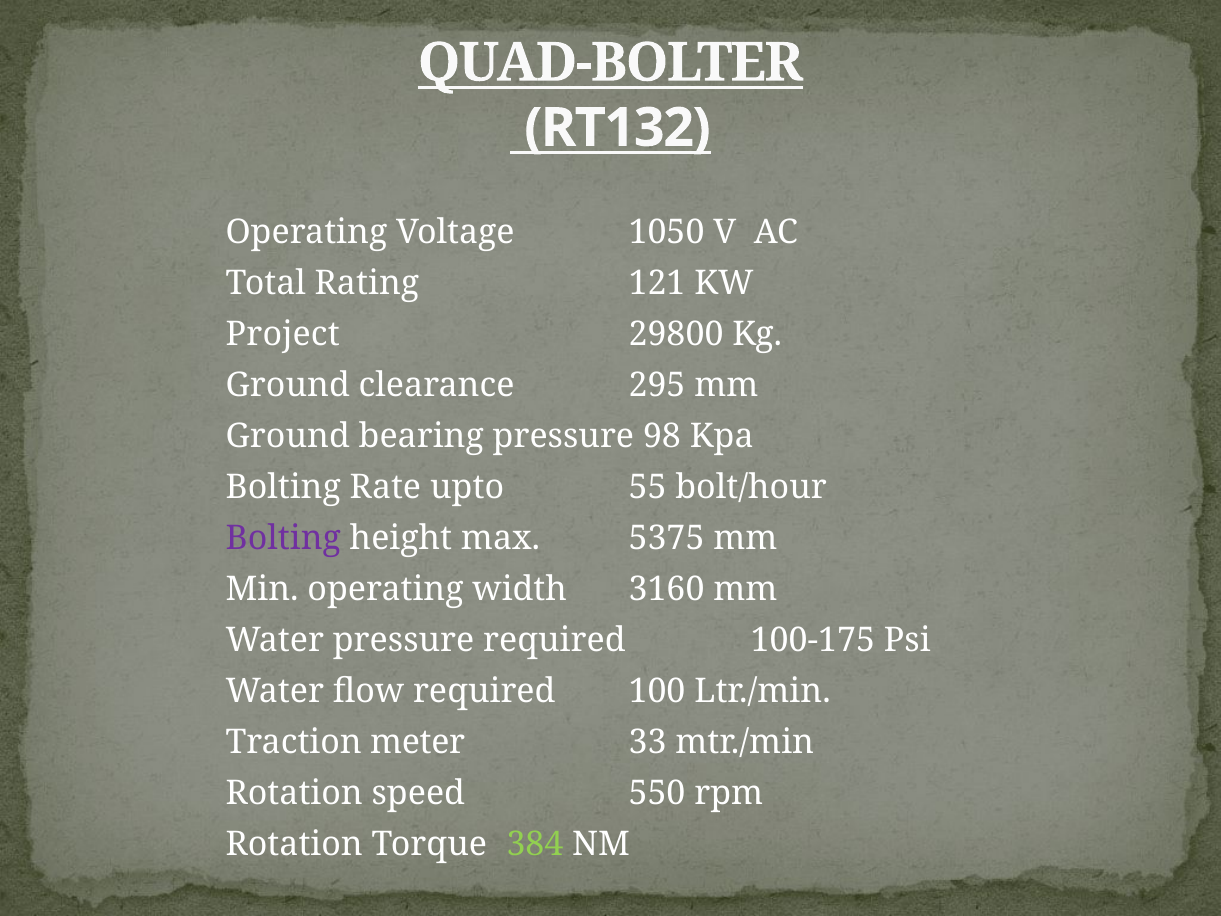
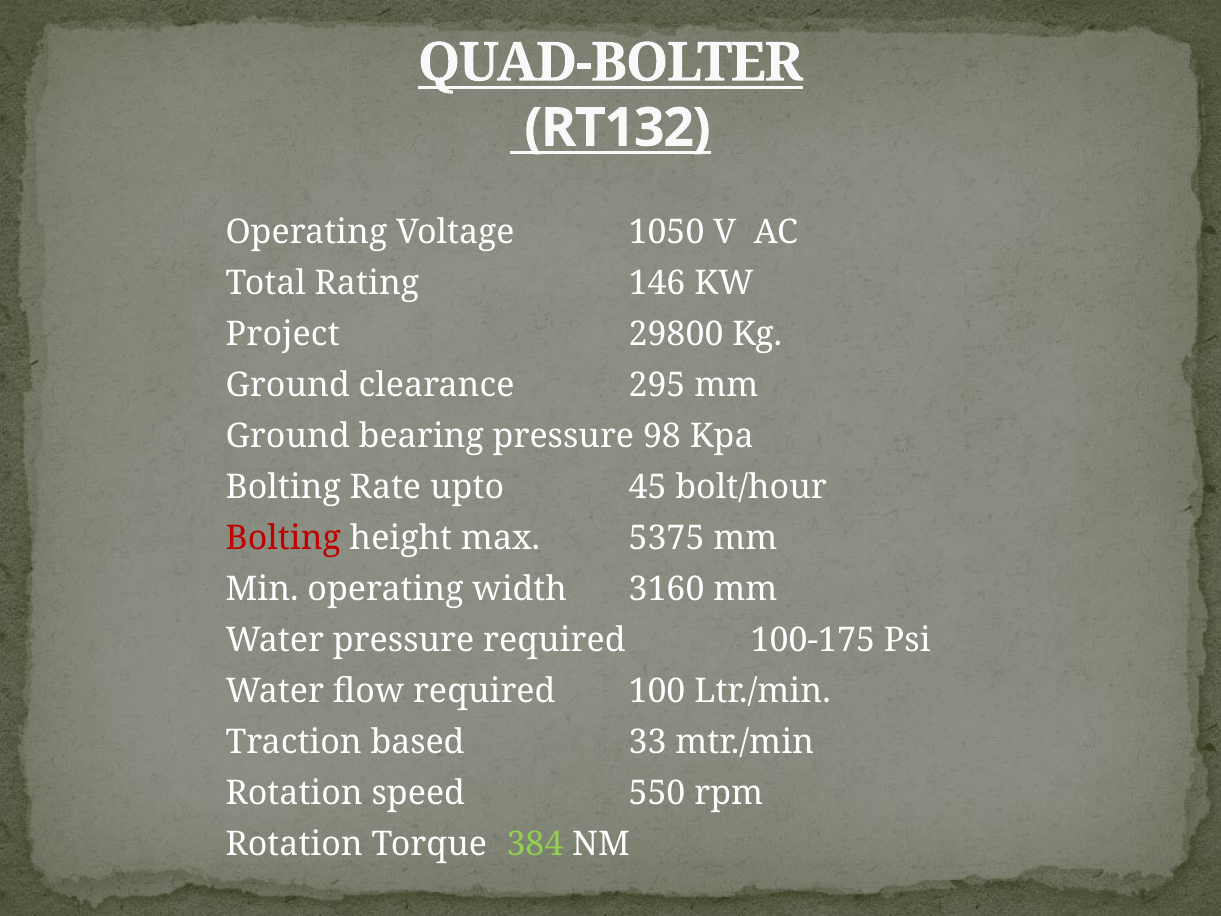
121: 121 -> 146
55: 55 -> 45
Bolting at (283, 538) colour: purple -> red
meter: meter -> based
